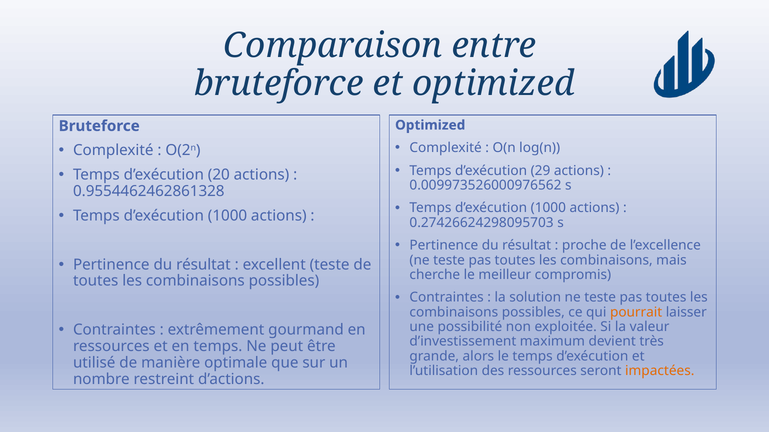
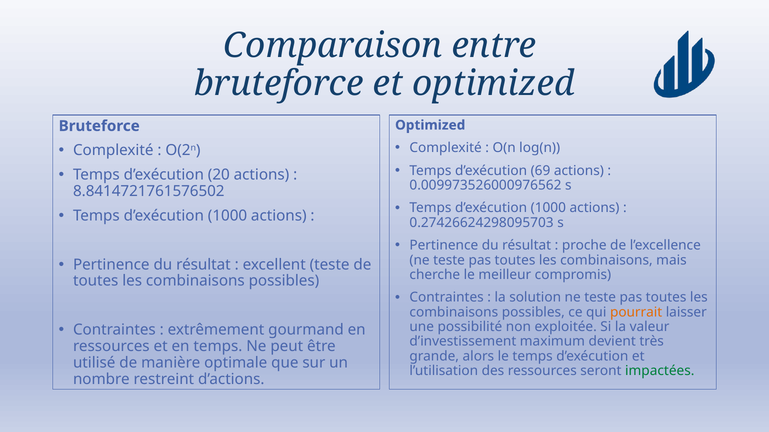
29: 29 -> 69
0.9554462462861328: 0.9554462462861328 -> 8.8414721761576502
impactées colour: orange -> green
